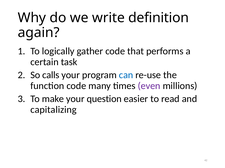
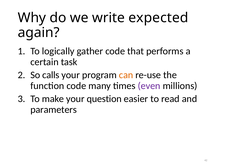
definition: definition -> expected
can colour: blue -> orange
capitalizing: capitalizing -> parameters
